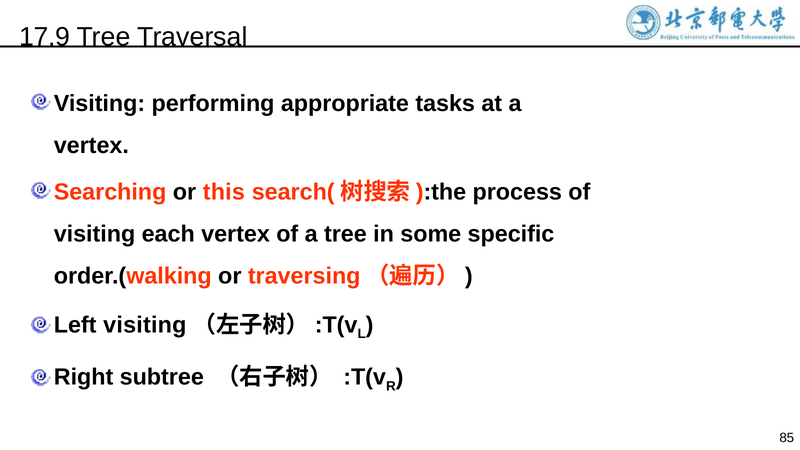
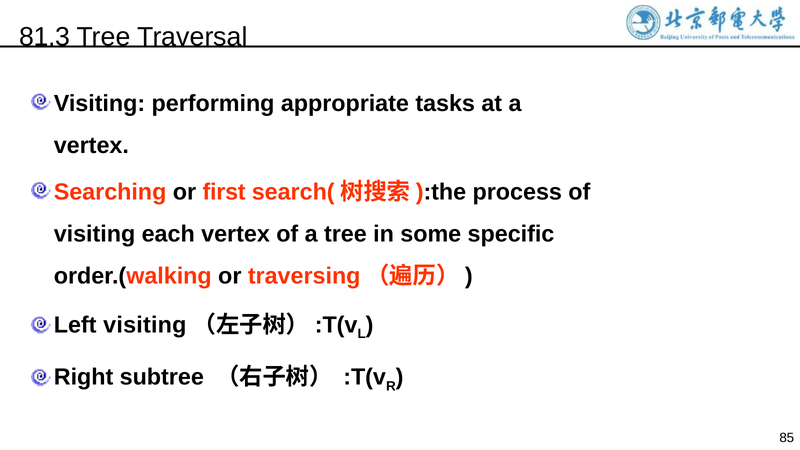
17.9: 17.9 -> 81.3
this: this -> first
